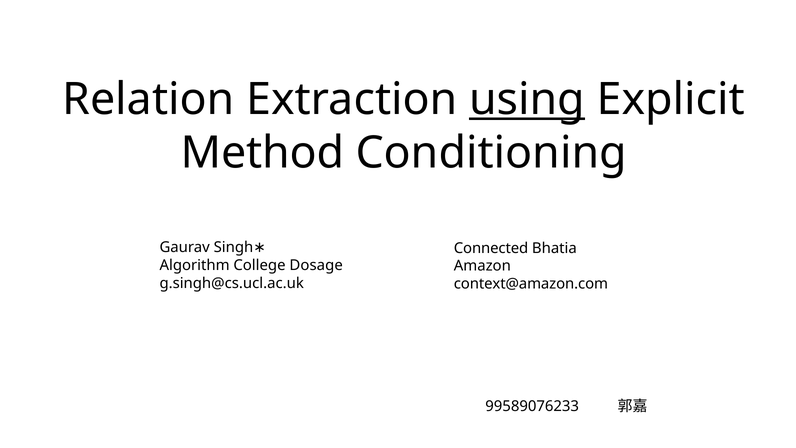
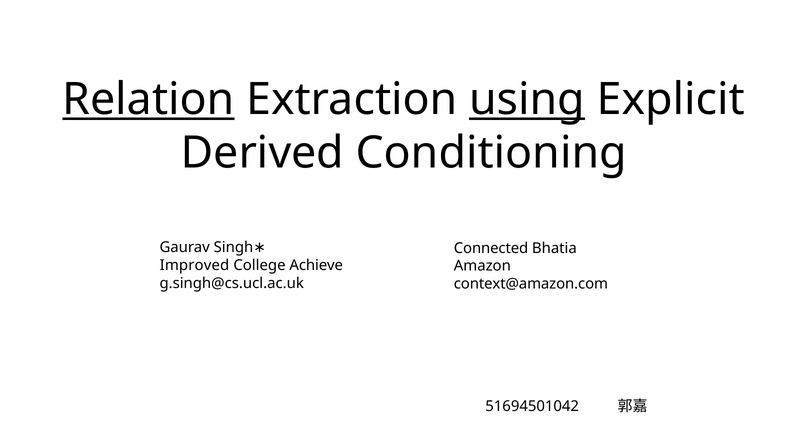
Relation underline: none -> present
Method: Method -> Derived
Algorithm: Algorithm -> Improved
Dosage: Dosage -> Achieve
99589076233: 99589076233 -> 51694501042
